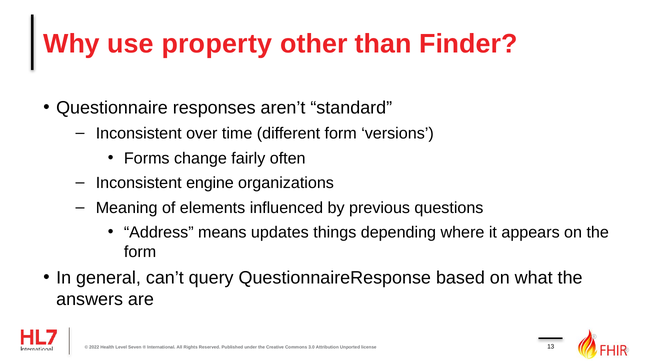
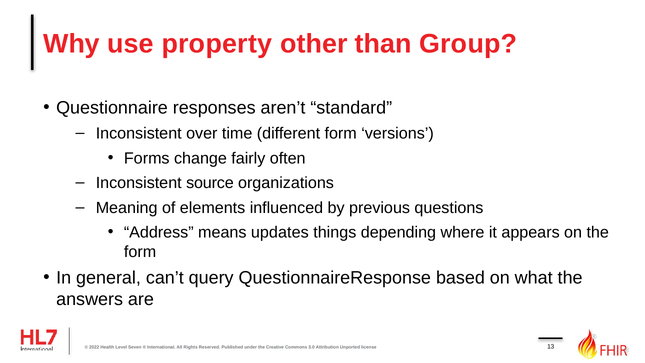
Finder: Finder -> Group
engine: engine -> source
